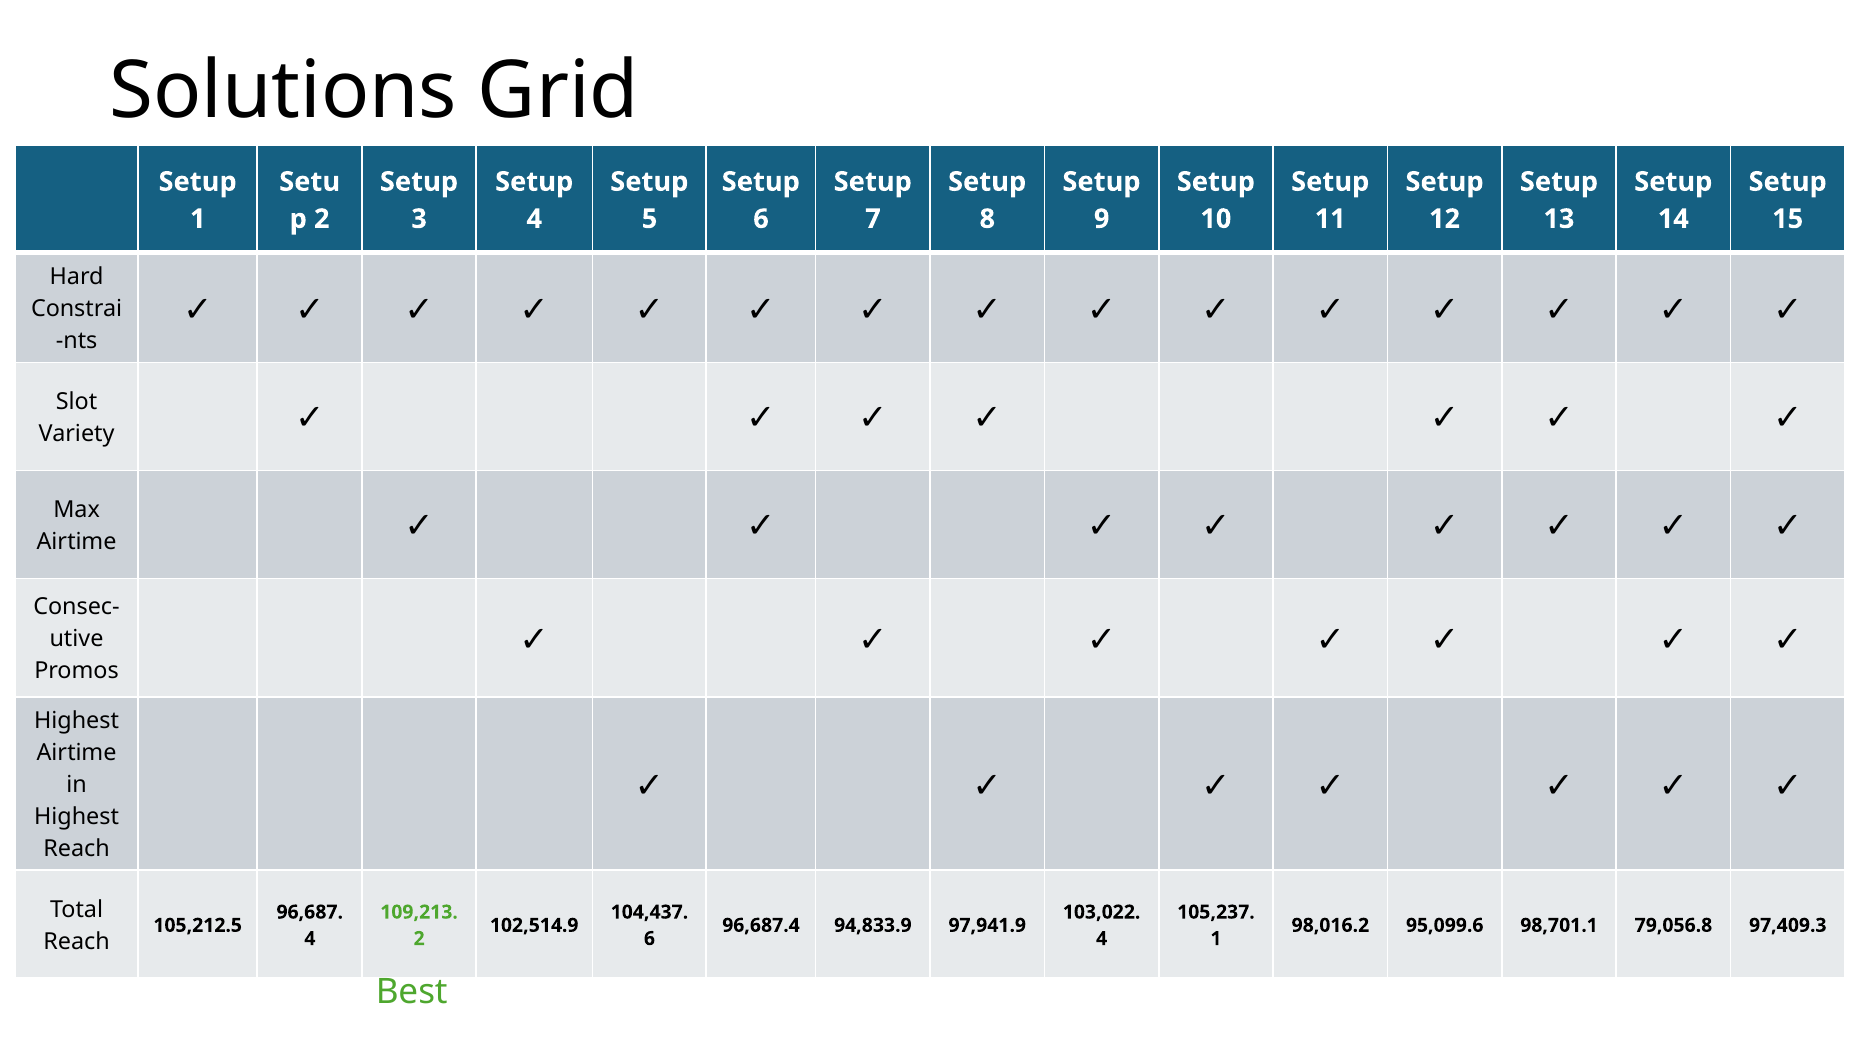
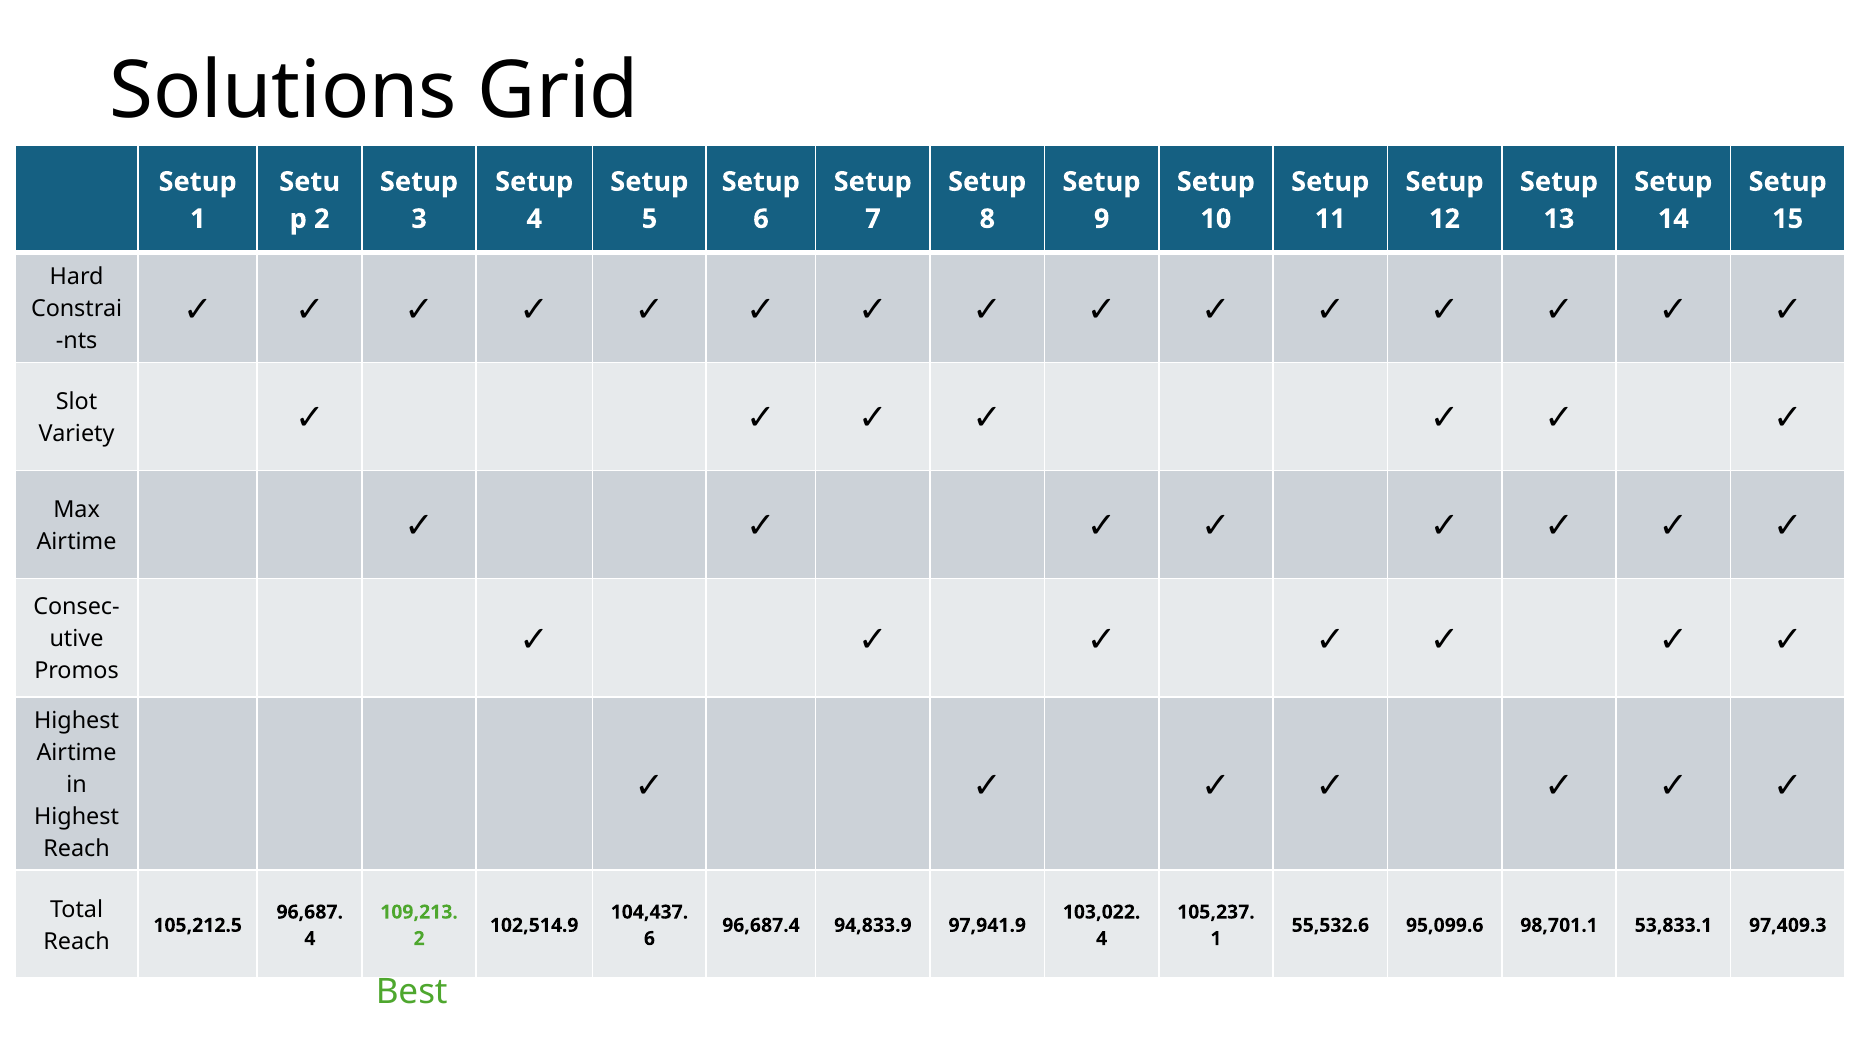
98,016.2: 98,016.2 -> 55,532.6
79,056.8: 79,056.8 -> 53,833.1
